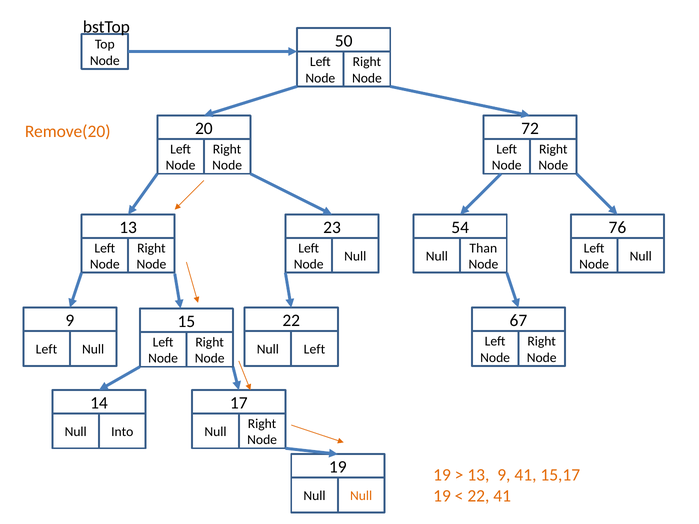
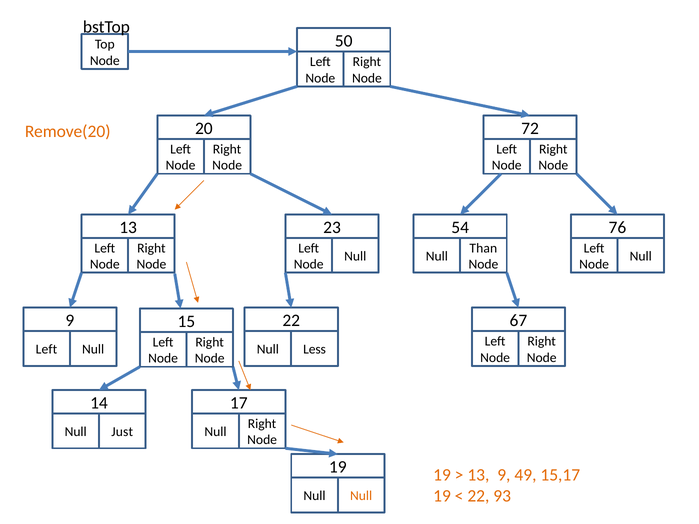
Left at (314, 350): Left -> Less
Into: Into -> Just
9 41: 41 -> 49
22 41: 41 -> 93
